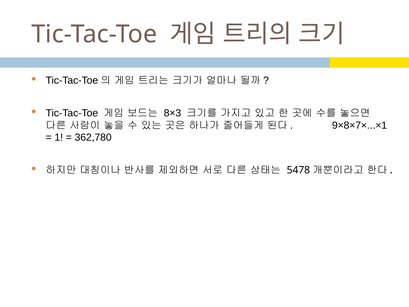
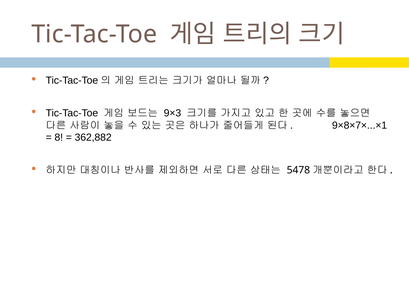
8×3: 8×3 -> 9×3
1: 1 -> 8
362,780: 362,780 -> 362,882
